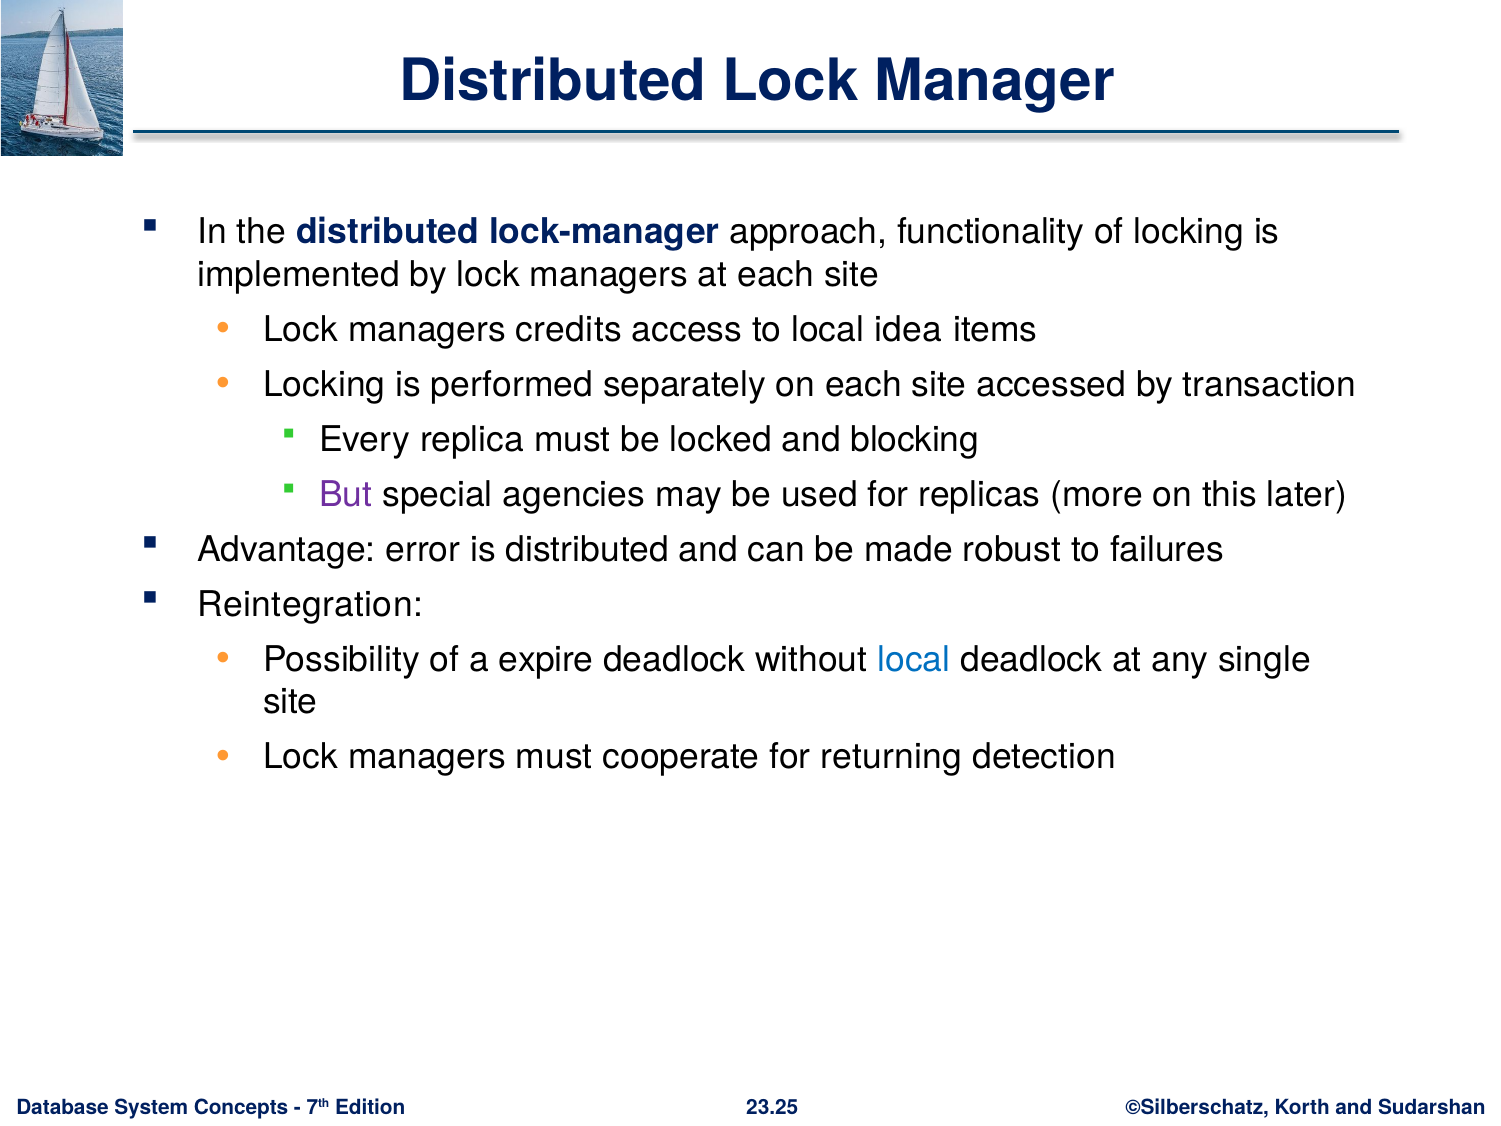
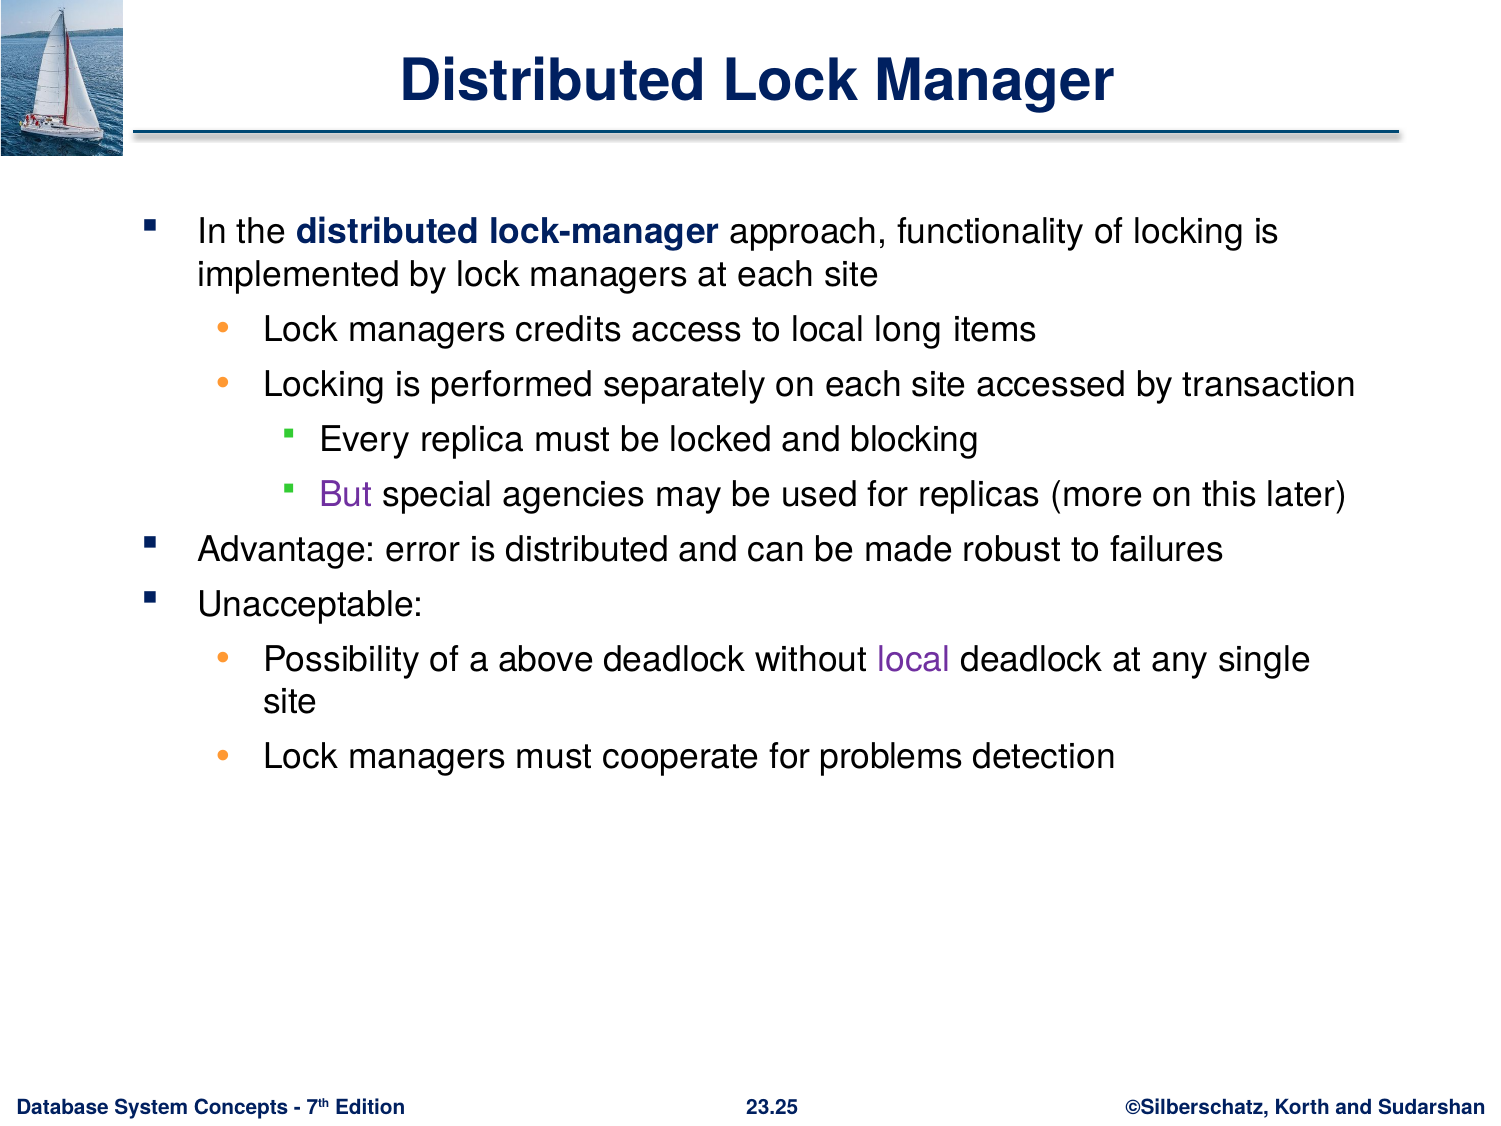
idea: idea -> long
Reintegration: Reintegration -> Unacceptable
expire: expire -> above
local at (914, 659) colour: blue -> purple
returning: returning -> problems
